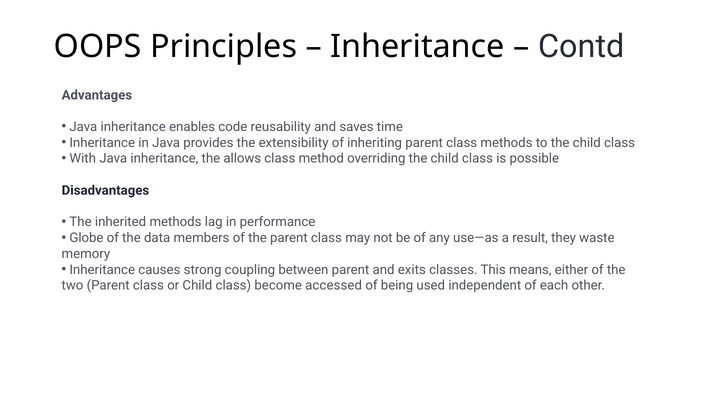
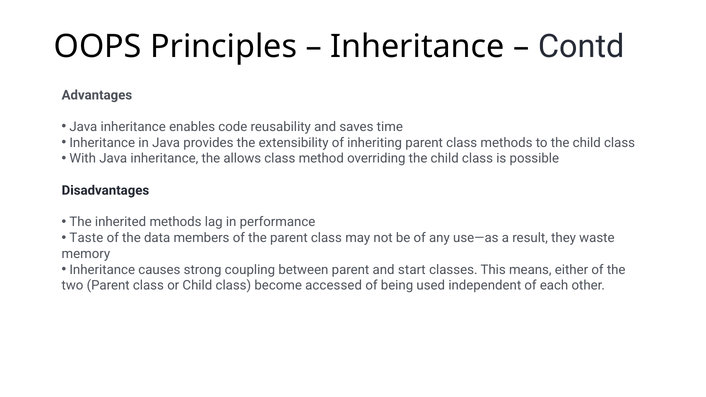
Globe: Globe -> Taste
exits: exits -> start
